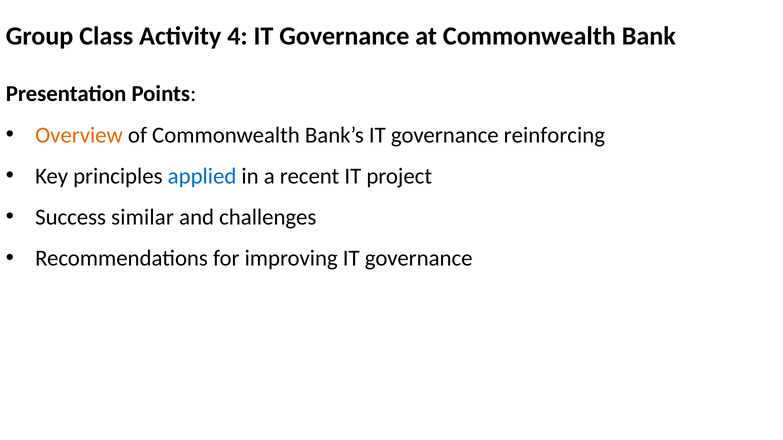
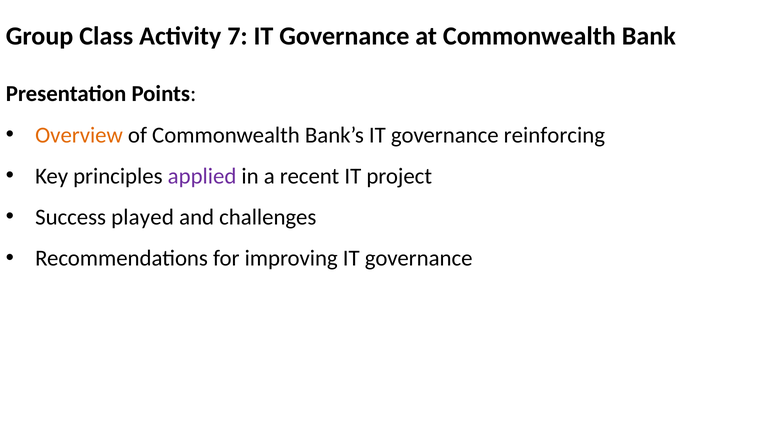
4: 4 -> 7
applied colour: blue -> purple
similar: similar -> played
